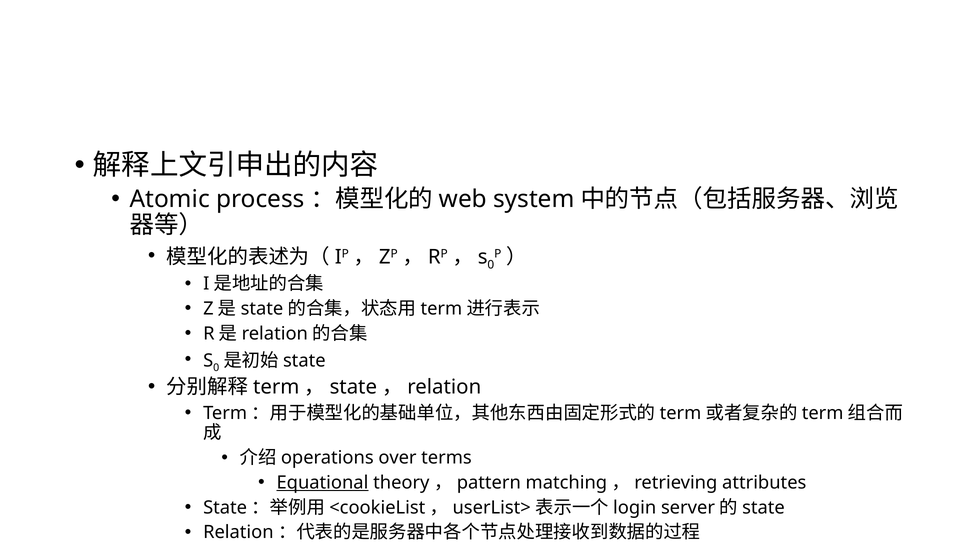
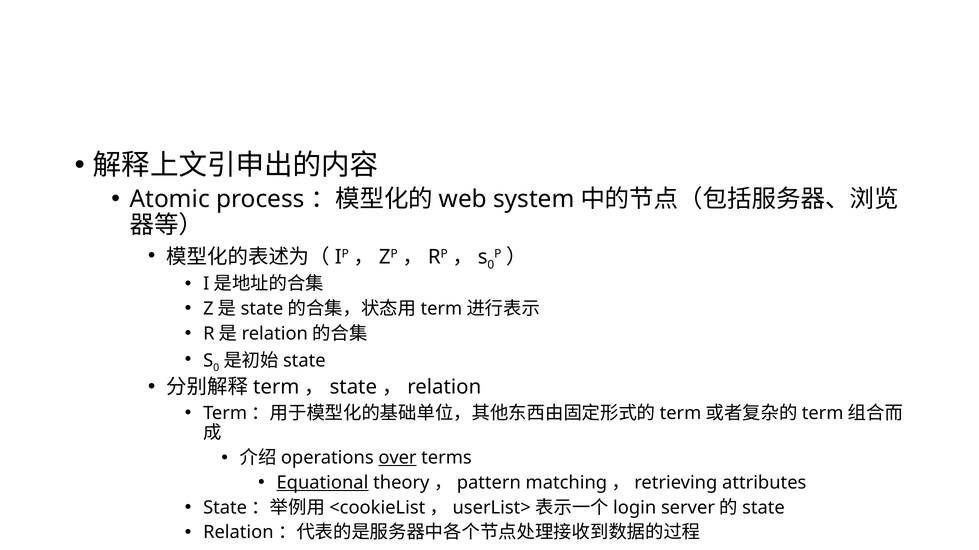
over underline: none -> present
